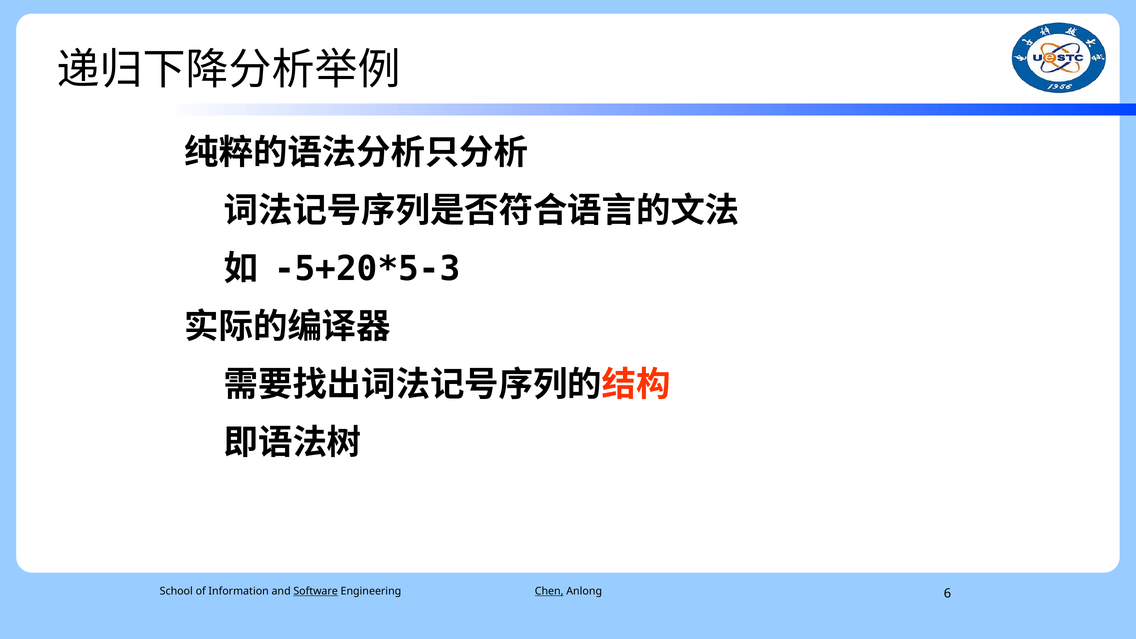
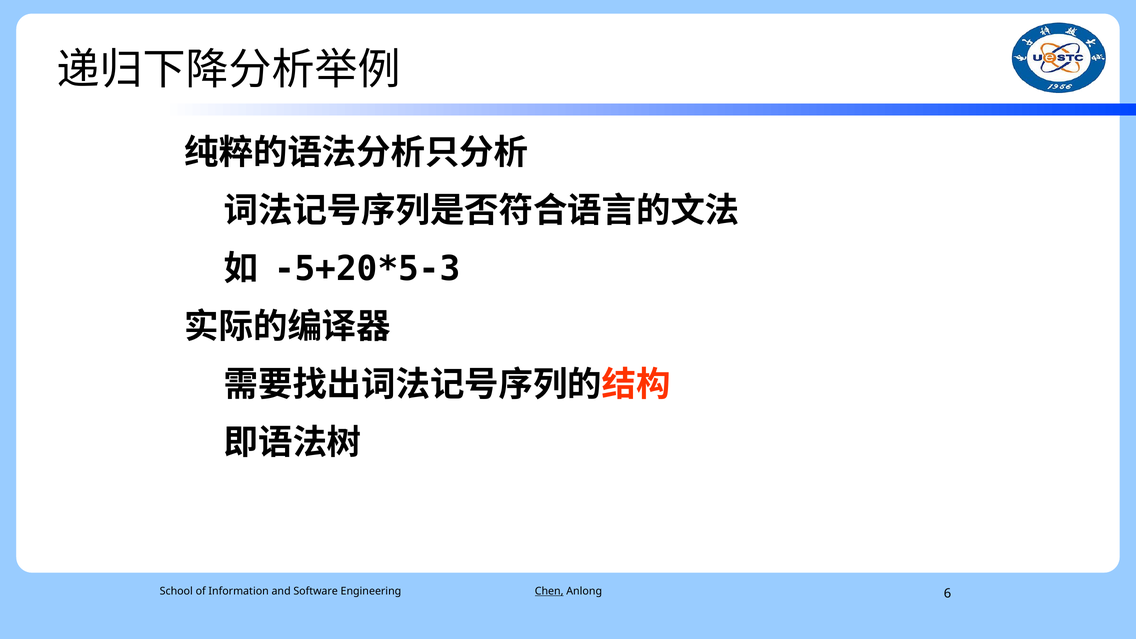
Software underline: present -> none
